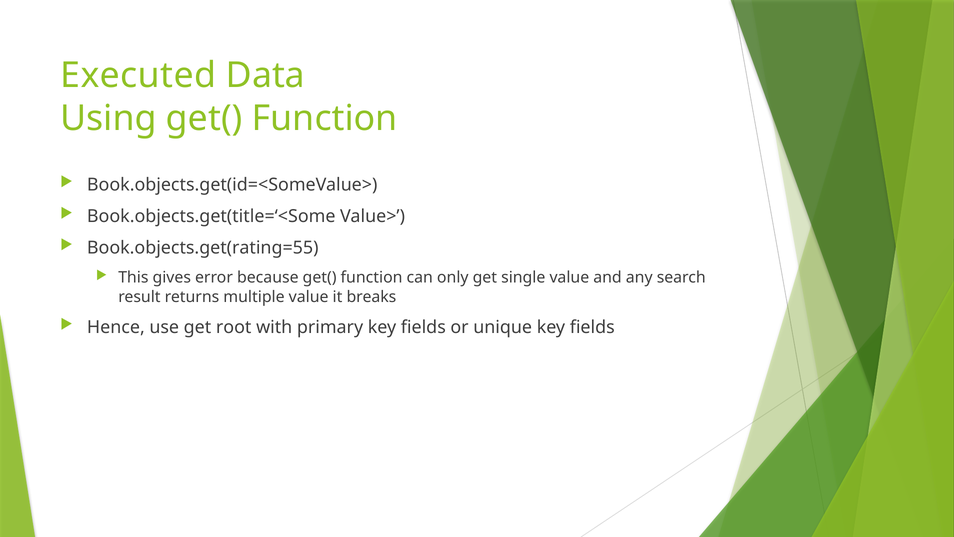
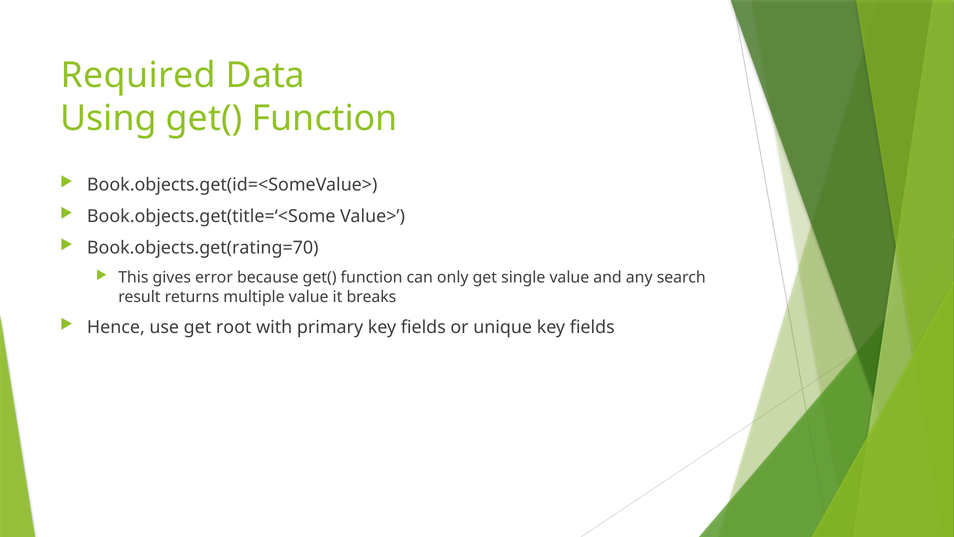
Executed: Executed -> Required
Book.objects.get(rating=55: Book.objects.get(rating=55 -> Book.objects.get(rating=70
